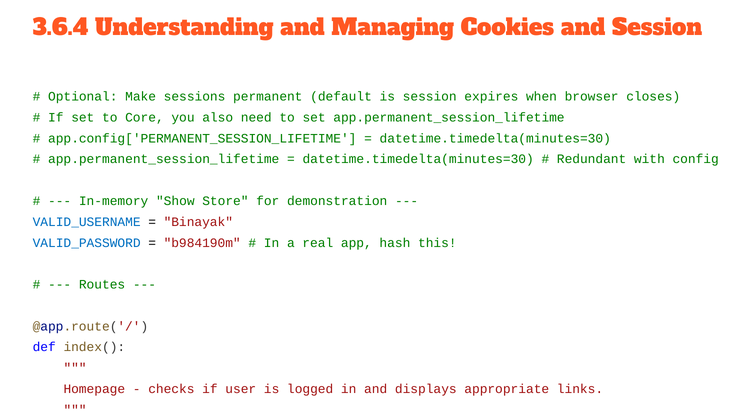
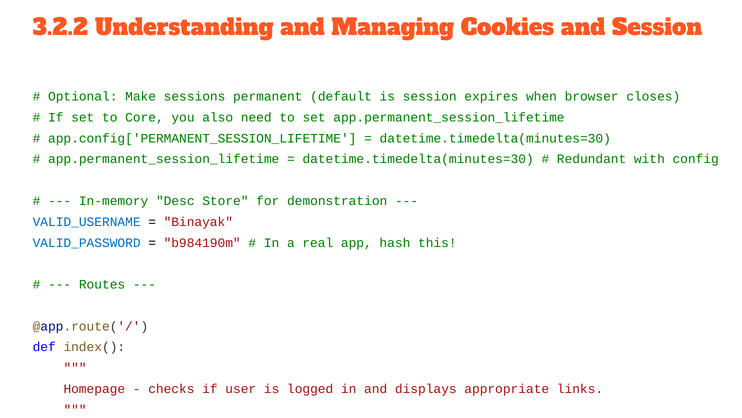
3.6.4: 3.6.4 -> 3.2.2
Show: Show -> Desc
